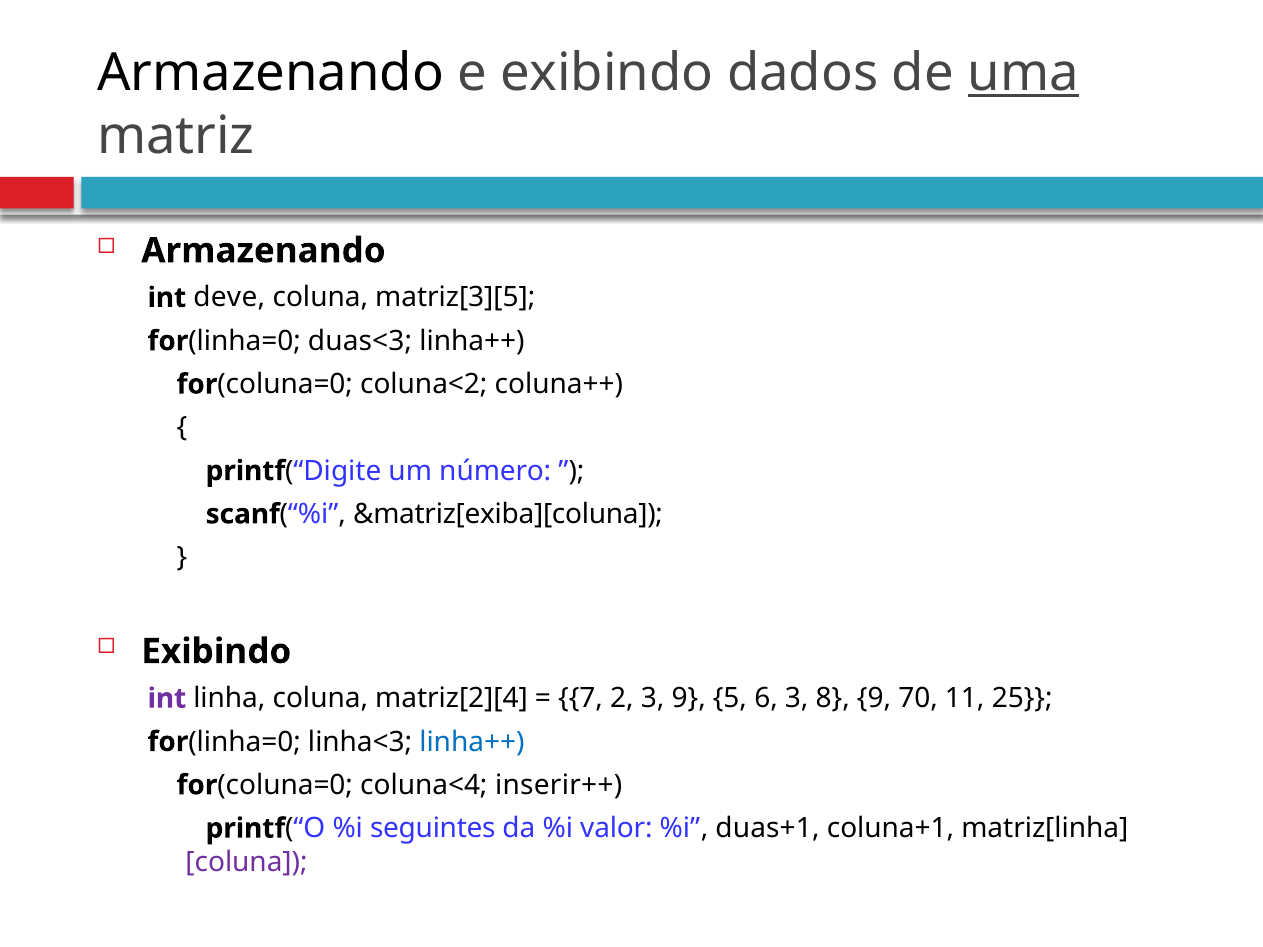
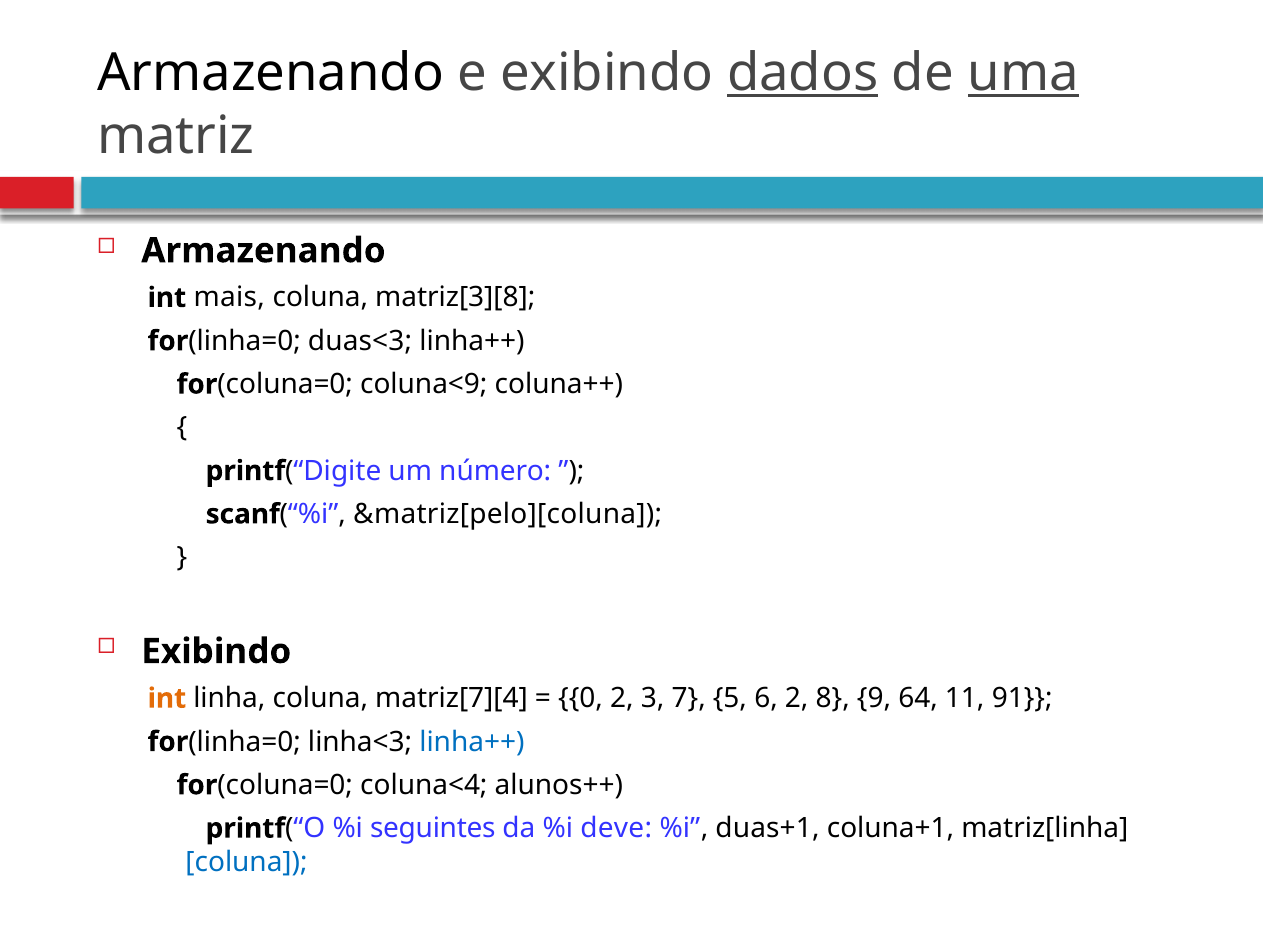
dados underline: none -> present
deve: deve -> mais
matriz[3][5: matriz[3][5 -> matriz[3][8
coluna<2: coluna<2 -> coluna<9
&matriz[exiba][coluna: &matriz[exiba][coluna -> &matriz[pelo][coluna
int at (167, 699) colour: purple -> orange
matriz[2][4: matriz[2][4 -> matriz[7][4
7: 7 -> 0
3 9: 9 -> 7
6 3: 3 -> 2
70: 70 -> 64
25: 25 -> 91
inserir++: inserir++ -> alunos++
valor: valor -> deve
coluna at (247, 862) colour: purple -> blue
